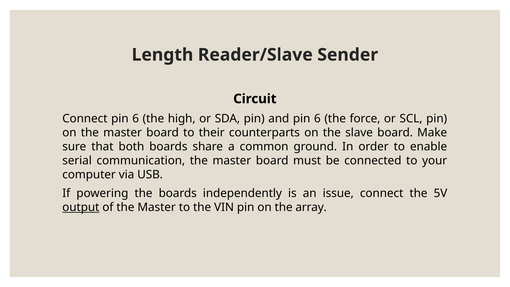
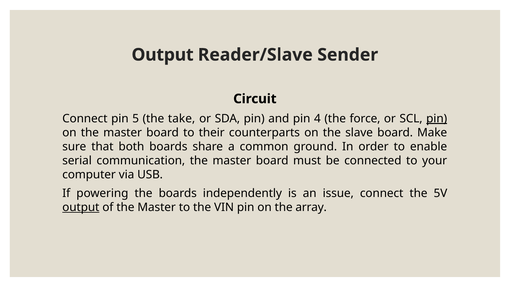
Length at (162, 55): Length -> Output
Connect pin 6: 6 -> 5
high: high -> take
and pin 6: 6 -> 4
pin at (437, 118) underline: none -> present
